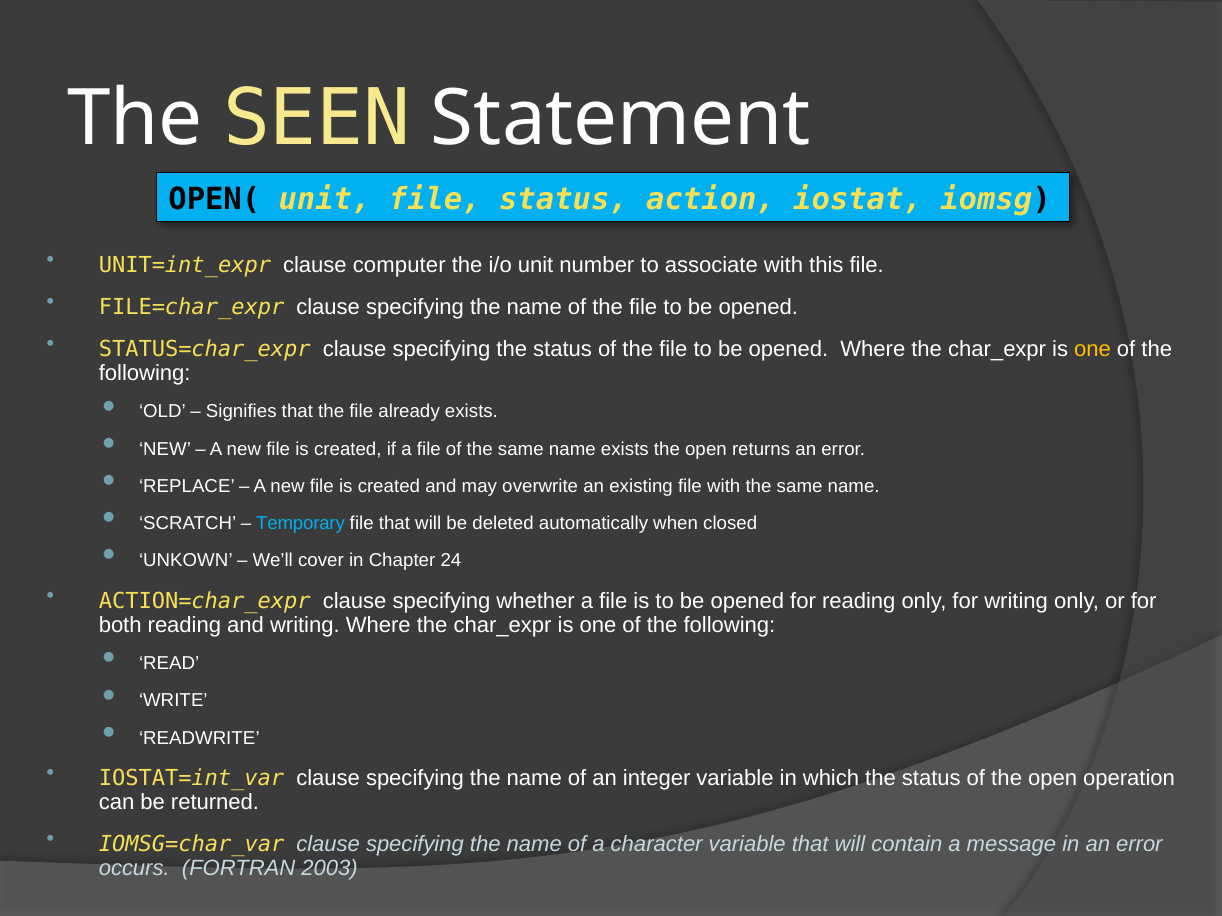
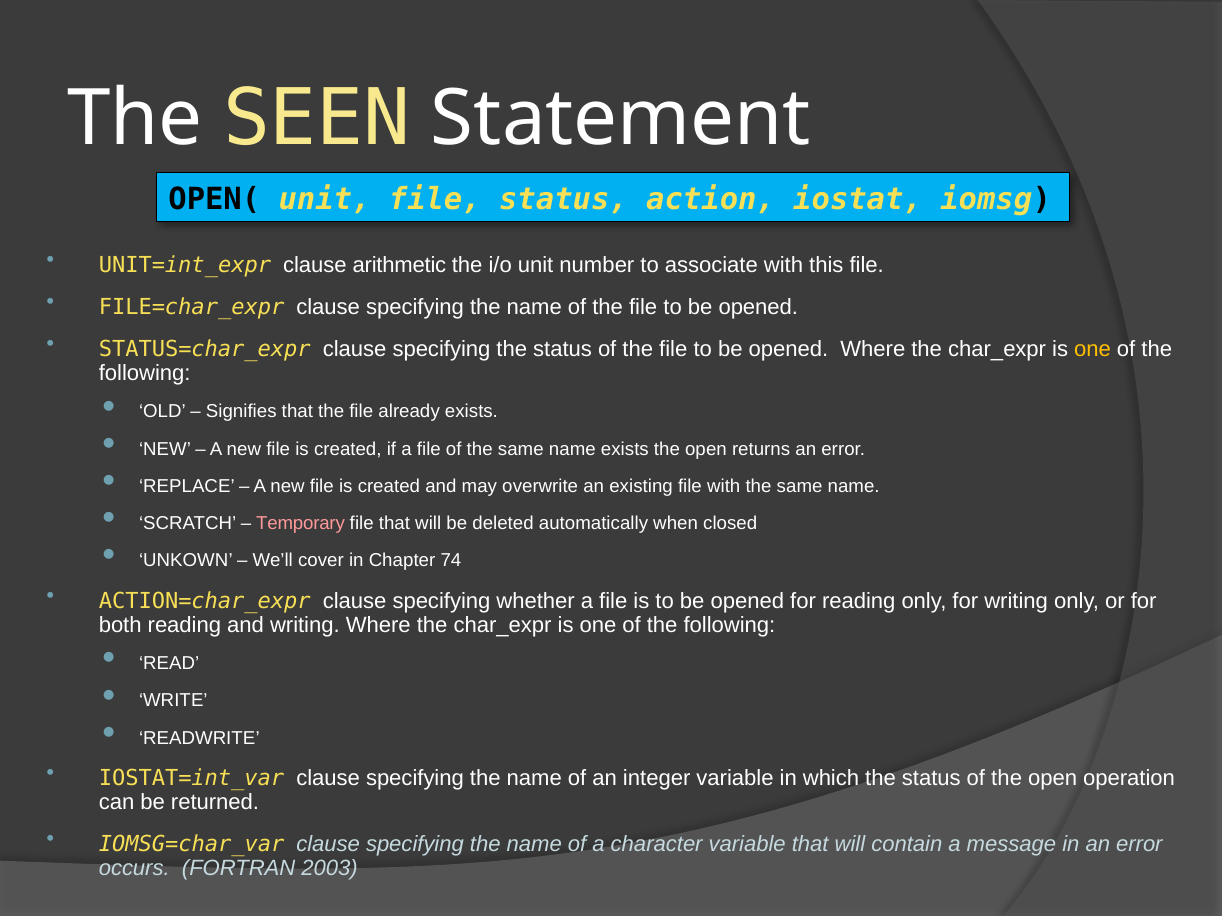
computer: computer -> arithmetic
Temporary colour: light blue -> pink
24: 24 -> 74
